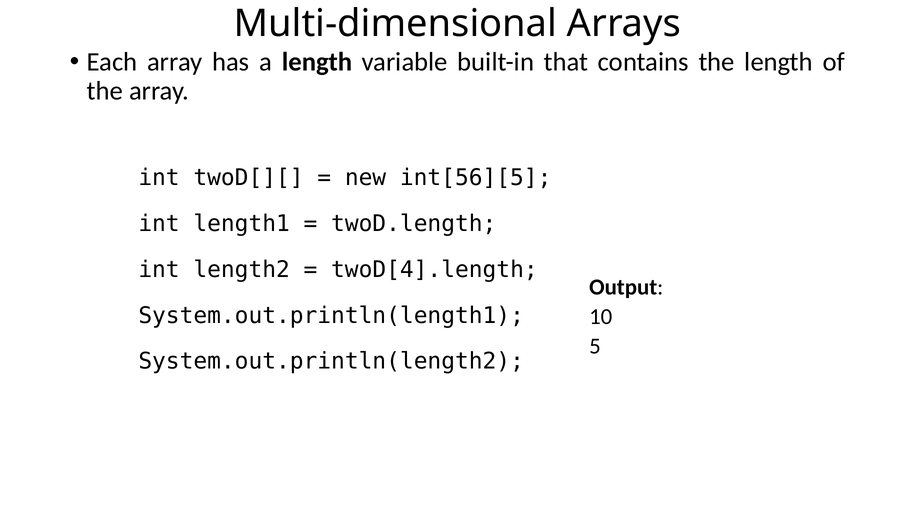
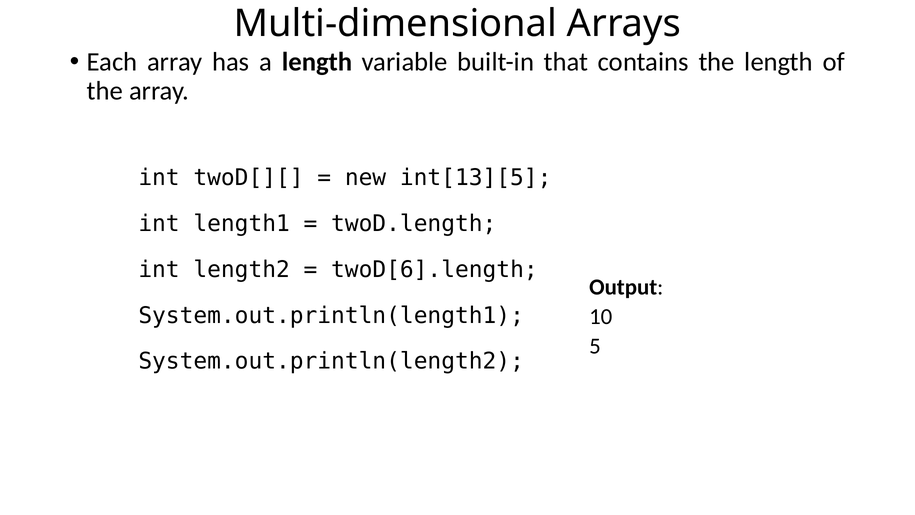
int[56][5: int[56][5 -> int[13][5
twoD[4].length: twoD[4].length -> twoD[6].length
